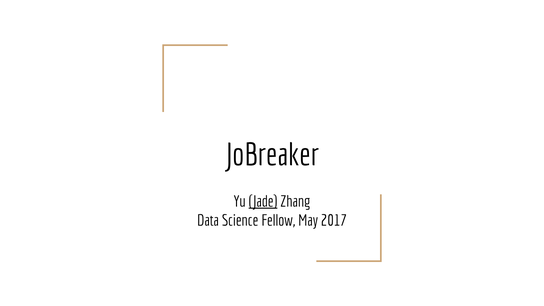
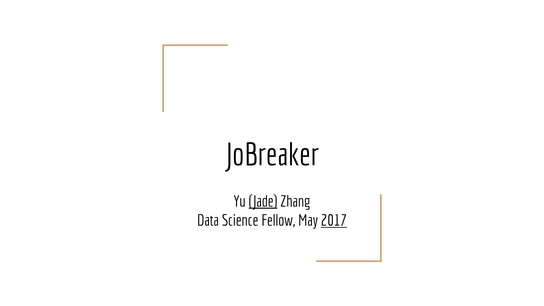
2017 underline: none -> present
